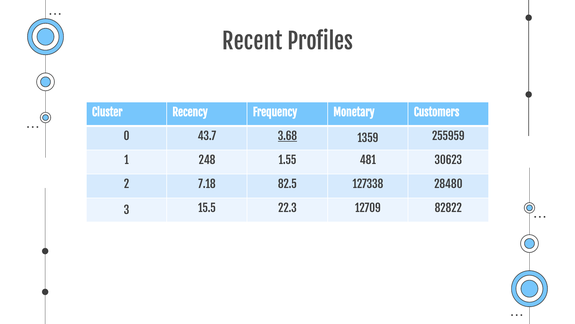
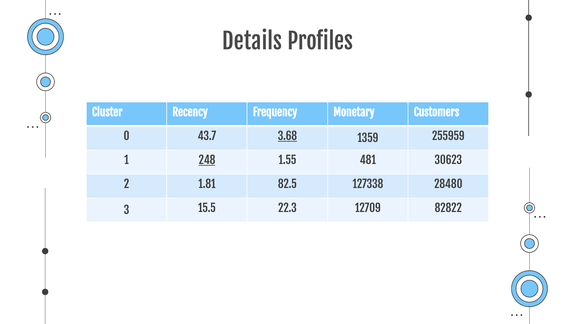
Recent: Recent -> Details
248 underline: none -> present
7.18: 7.18 -> 1.81
